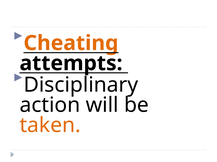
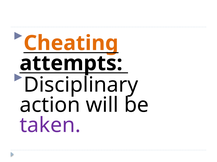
taken colour: orange -> purple
